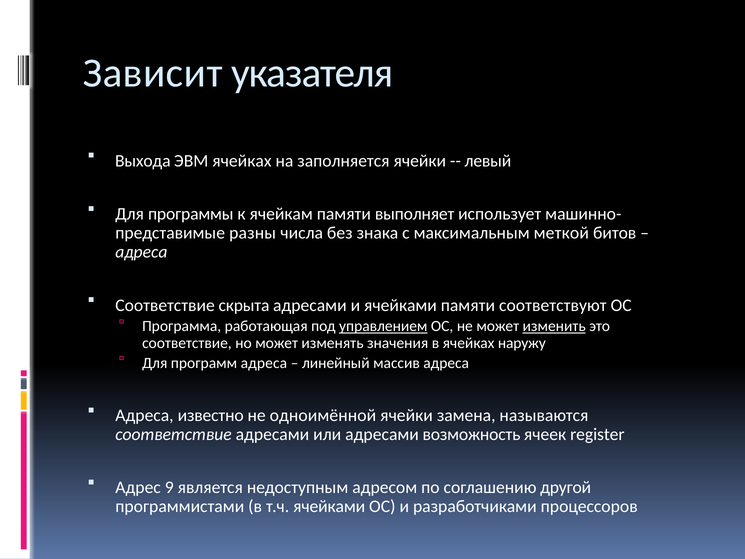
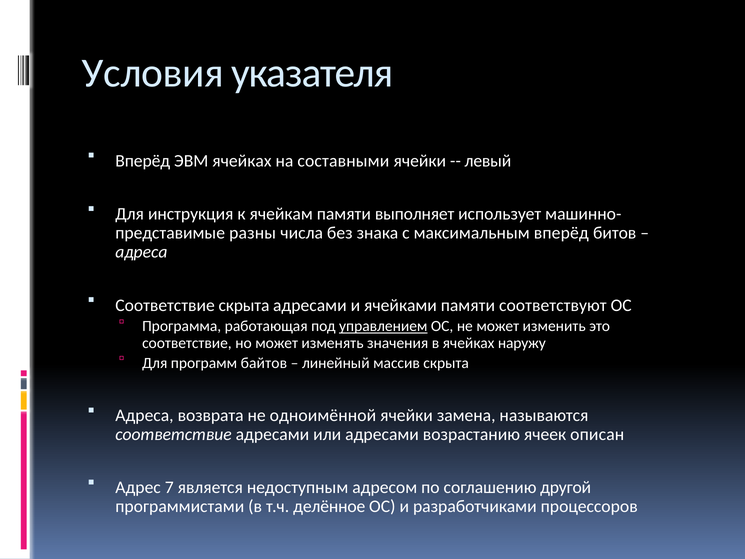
Зависит: Зависит -> Условия
Выхода at (143, 161): Выхода -> Вперёд
заполняется: заполняется -> составными
программы: программы -> инструкция
максимальным меткой: меткой -> вперёд
изменить underline: present -> none
программ адреса: адреса -> байтов
массив адреса: адреса -> скрыта
известно: известно -> возврата
возможность: возможность -> возрастанию
register: register -> описан
9: 9 -> 7
т.ч ячейками: ячейками -> делённое
